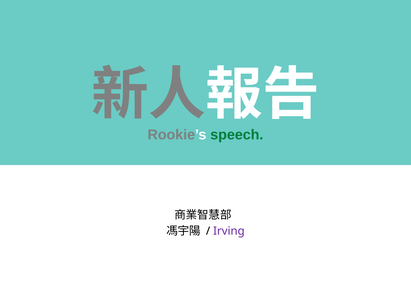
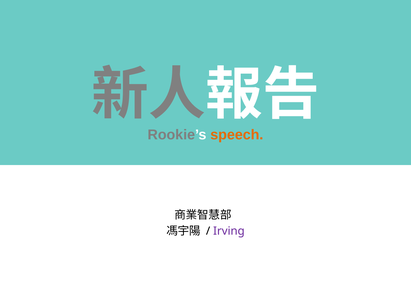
speech colour: green -> orange
